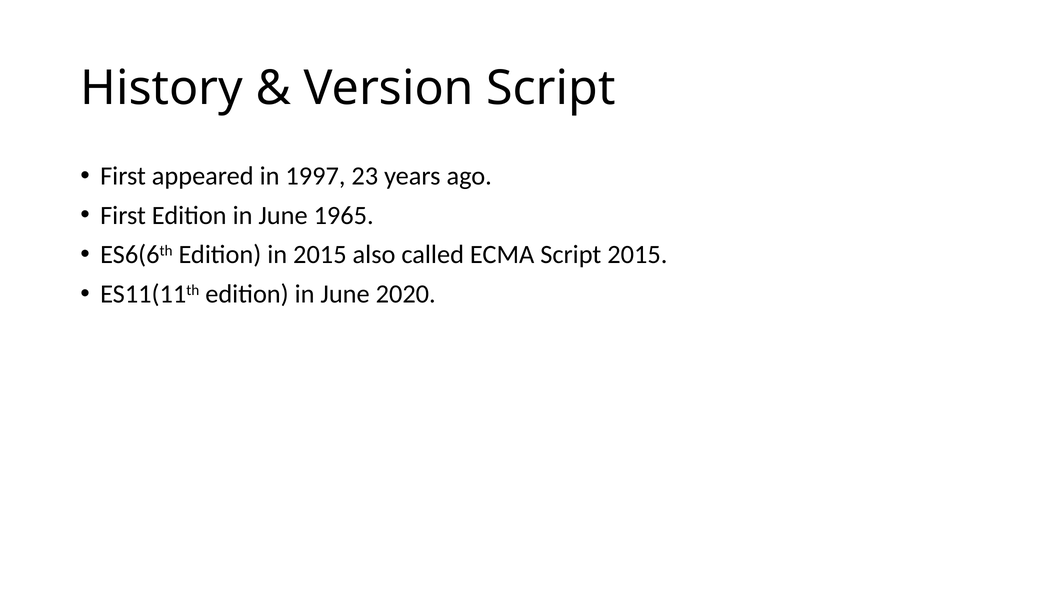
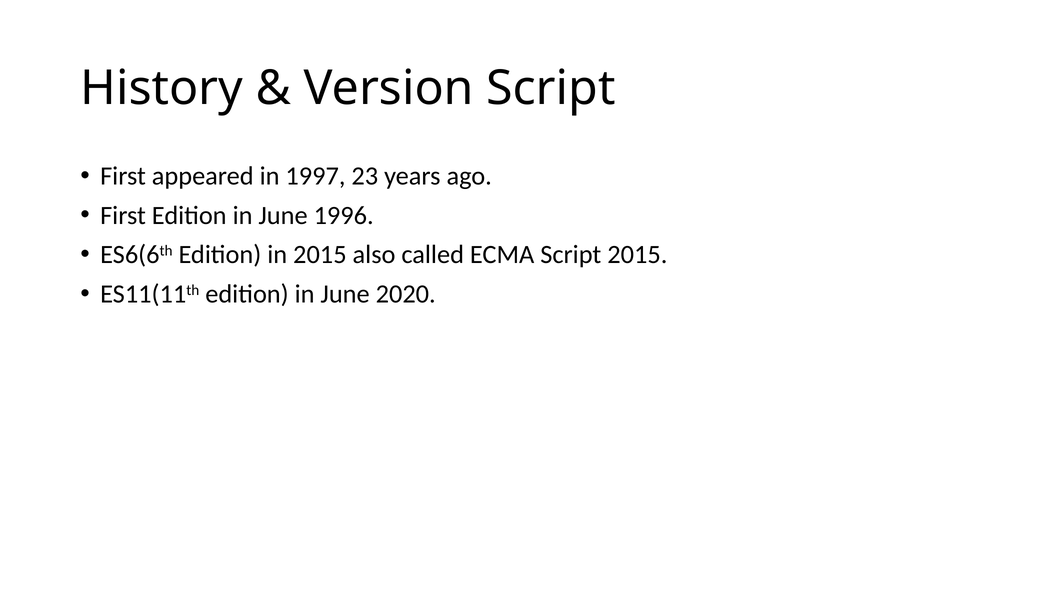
1965: 1965 -> 1996
